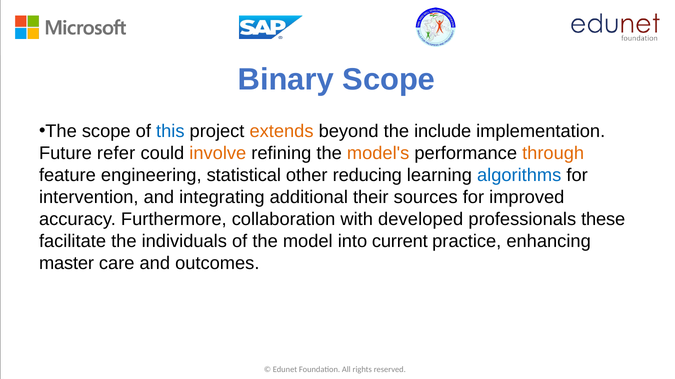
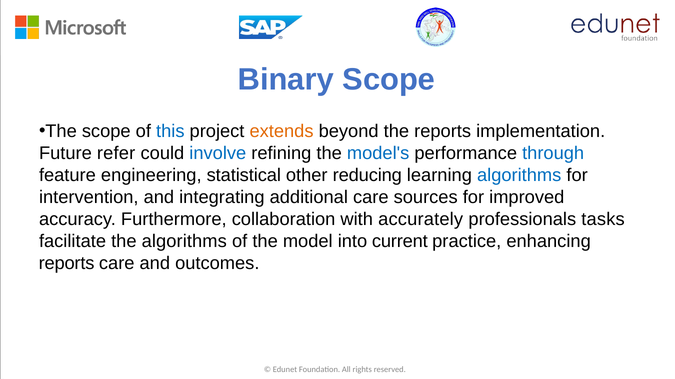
the include: include -> reports
involve colour: orange -> blue
model's colour: orange -> blue
through colour: orange -> blue
additional their: their -> care
developed: developed -> accurately
these: these -> tasks
the individuals: individuals -> algorithms
master at (67, 264): master -> reports
